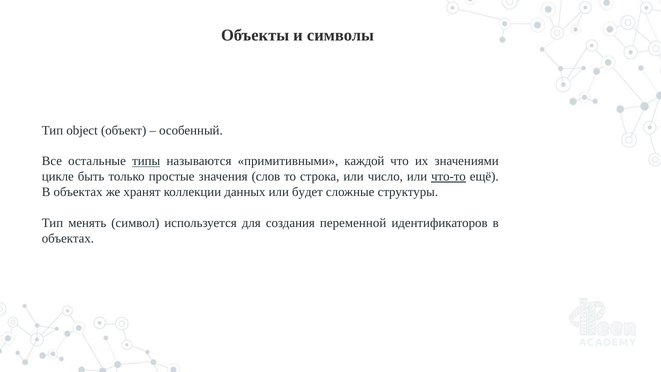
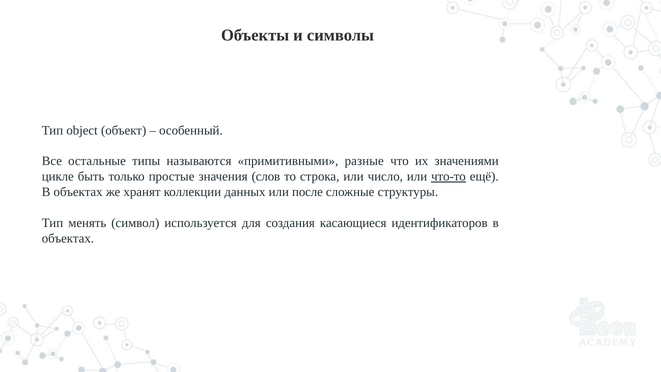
типы underline: present -> none
каждой: каждой -> разные
будет: будет -> после
переменной: переменной -> касающиеся
